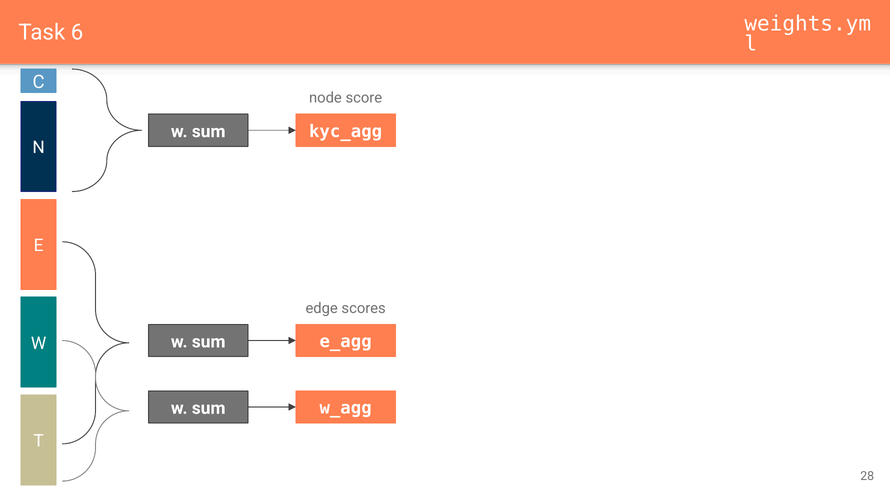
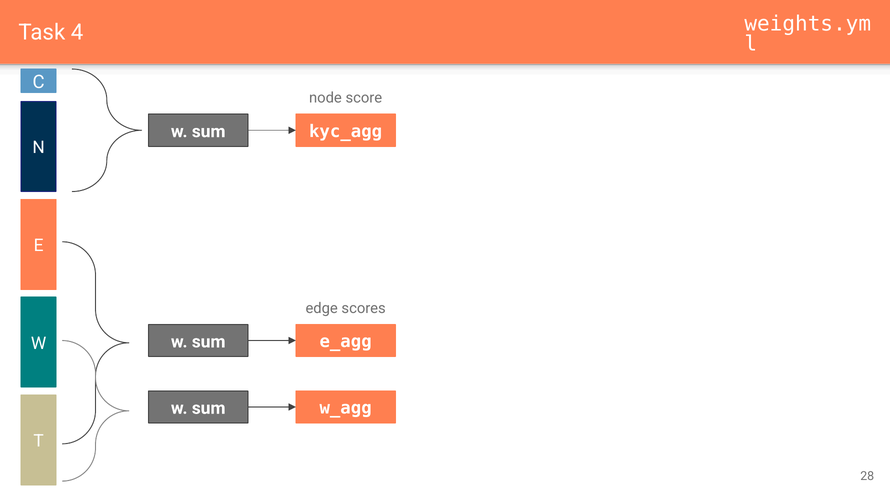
6: 6 -> 4
